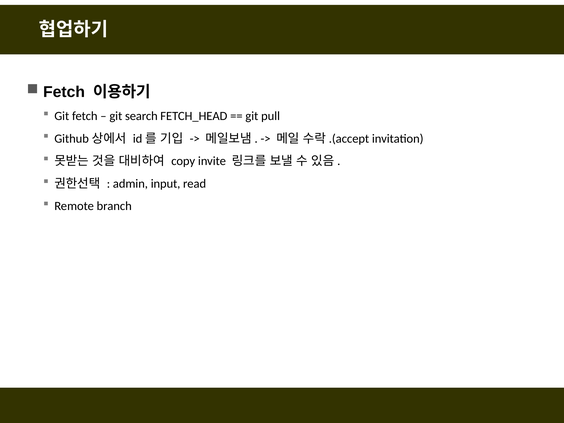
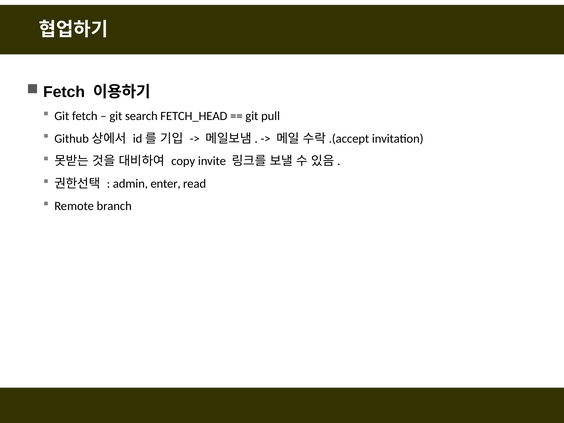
input: input -> enter
